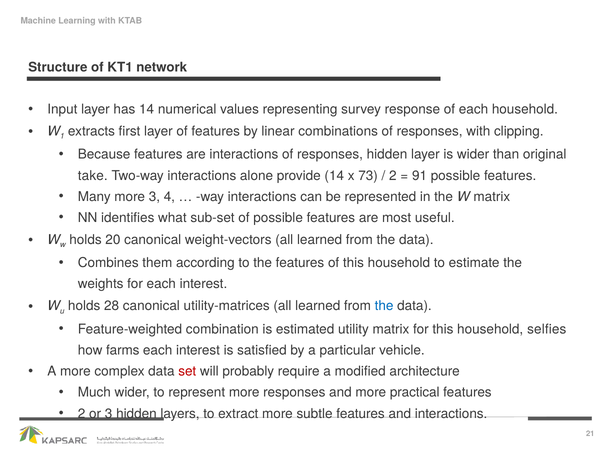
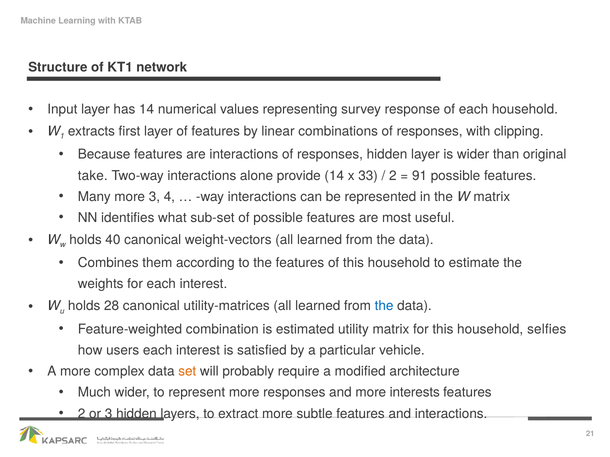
73: 73 -> 33
20: 20 -> 40
farms: farms -> users
set colour: red -> orange
practical: practical -> interests
